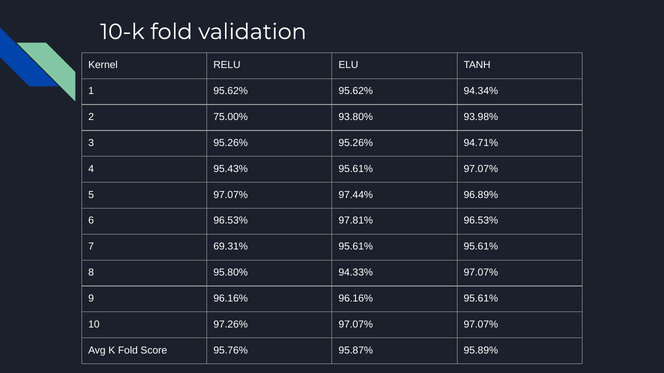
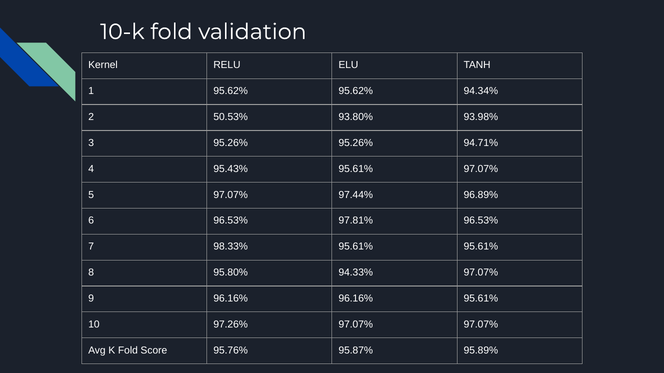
75.00%: 75.00% -> 50.53%
69.31%: 69.31% -> 98.33%
